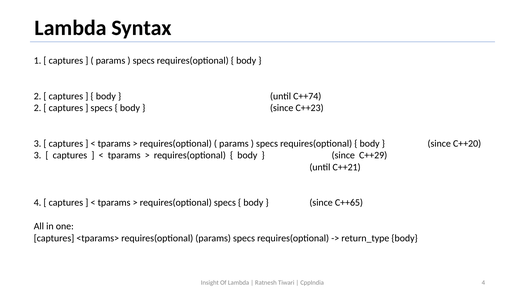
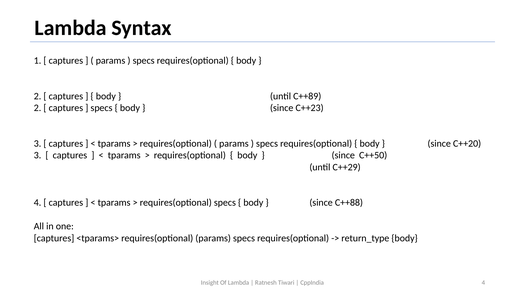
C++74: C++74 -> C++89
C++29: C++29 -> C++50
C++21: C++21 -> C++29
C++65: C++65 -> C++88
